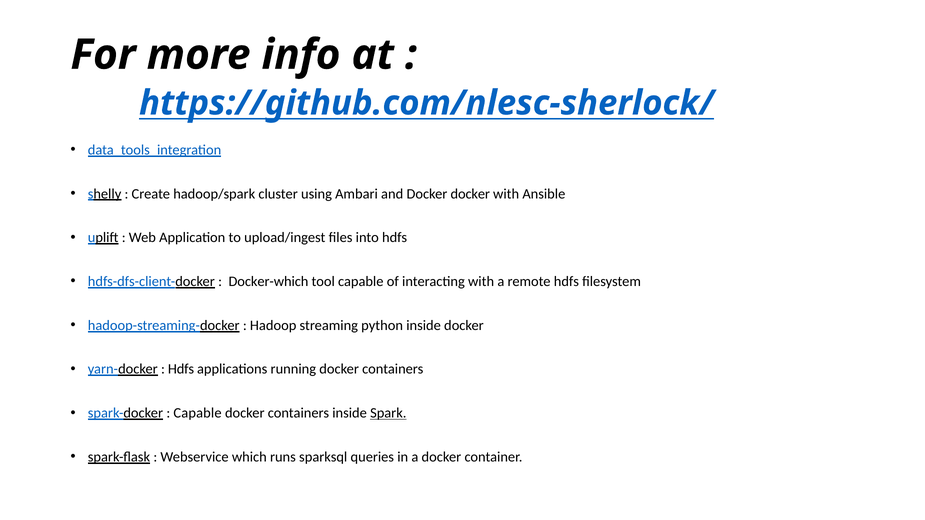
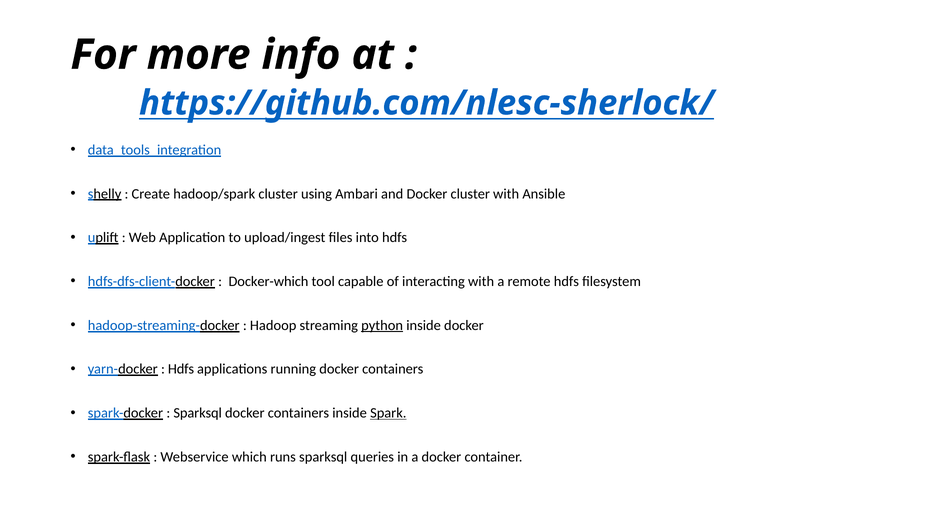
Docker docker: docker -> cluster
python underline: none -> present
Capable at (198, 413): Capable -> Sparksql
